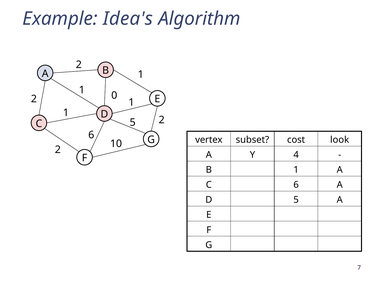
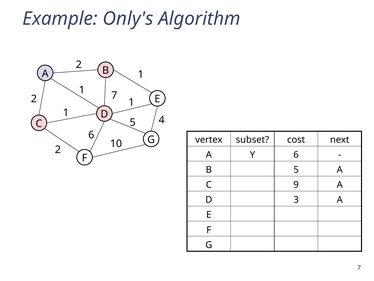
Idea's: Idea's -> Only's
2 0: 0 -> 7
5 2: 2 -> 4
look: look -> next
Y 4: 4 -> 6
B 1: 1 -> 5
C 6: 6 -> 9
D 5: 5 -> 3
